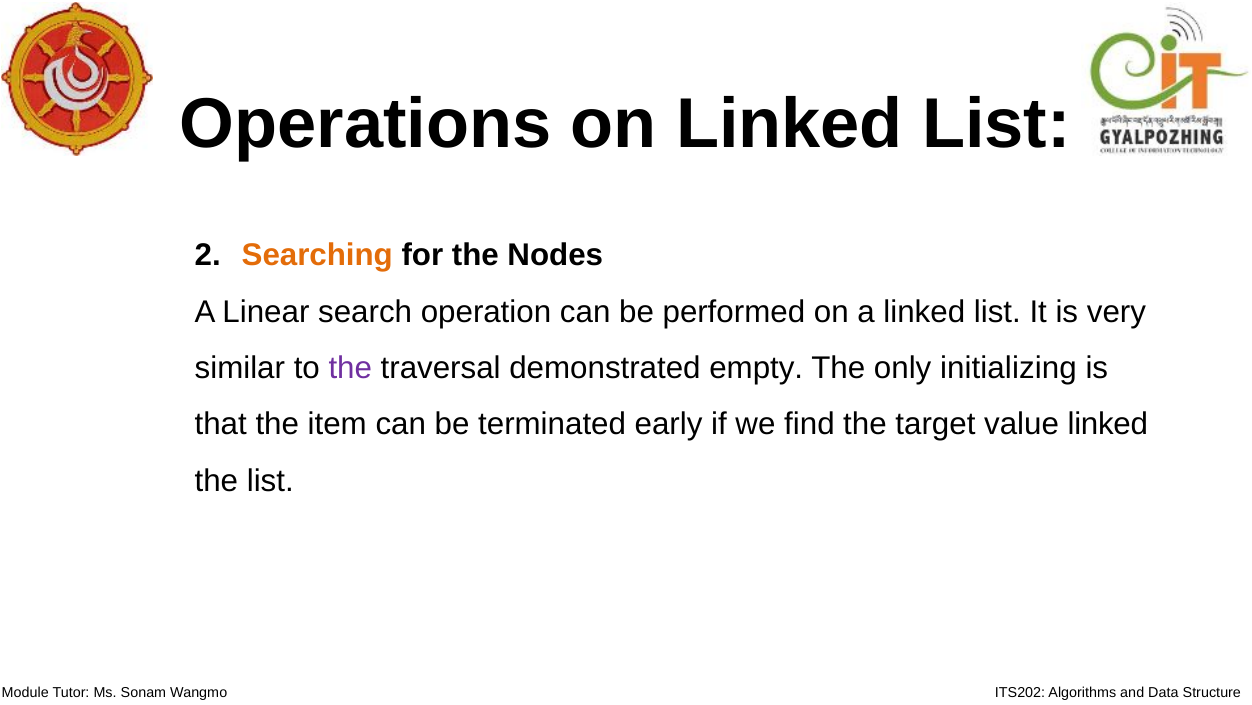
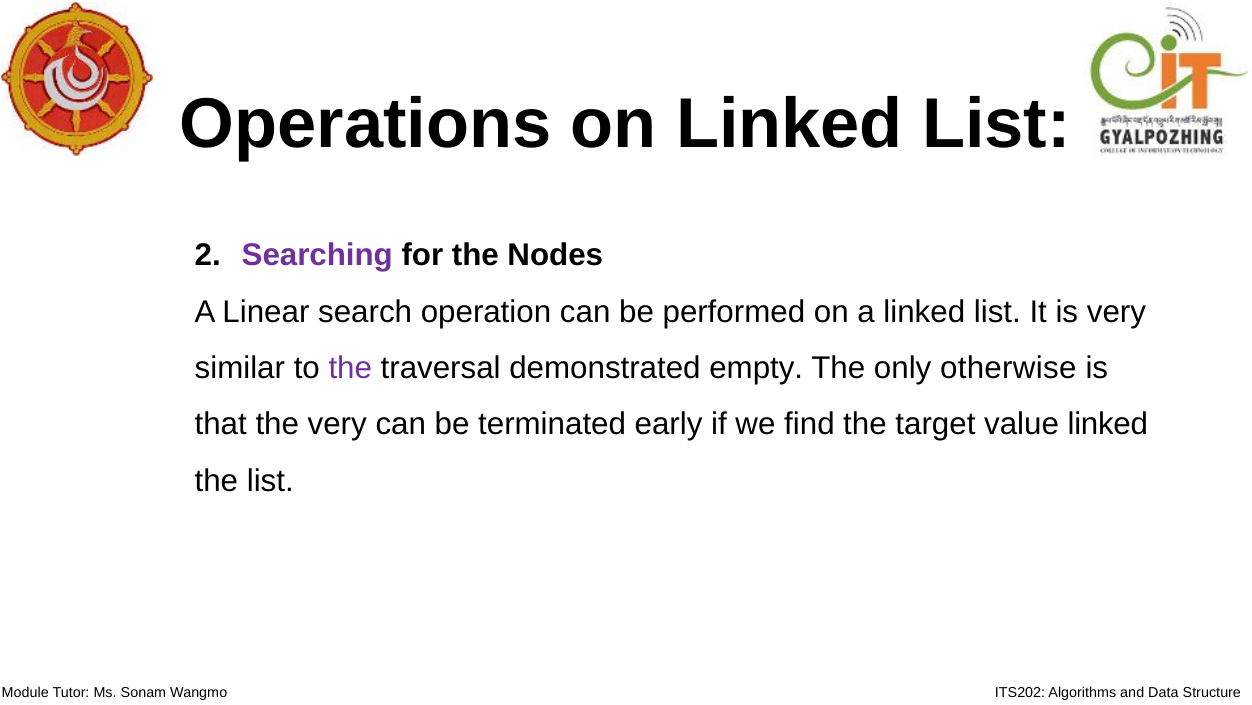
Searching colour: orange -> purple
initializing: initializing -> otherwise
the item: item -> very
